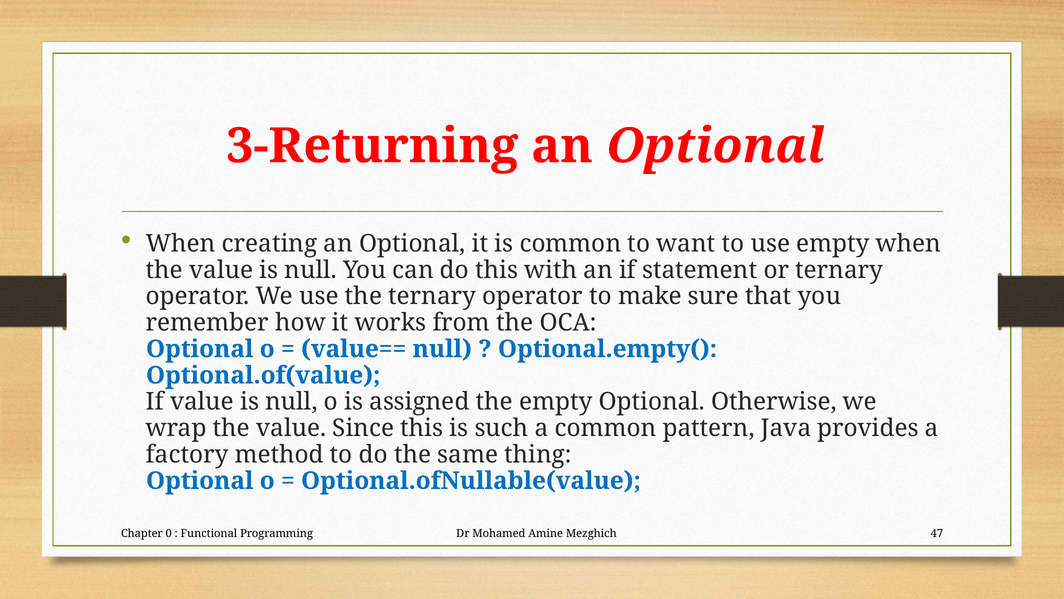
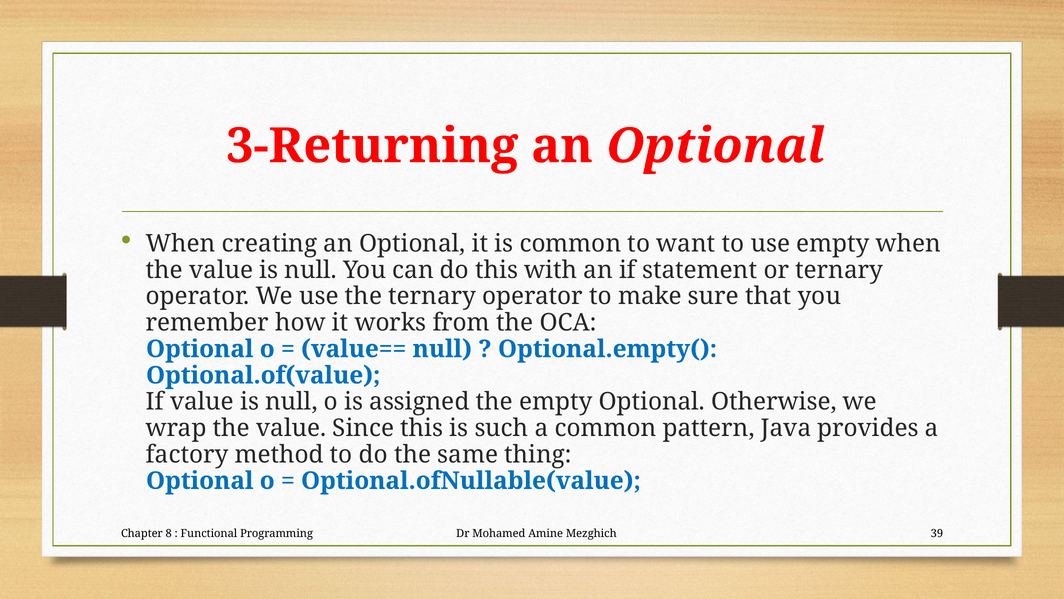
0: 0 -> 8
47: 47 -> 39
